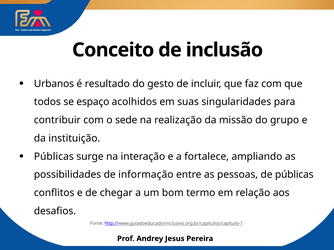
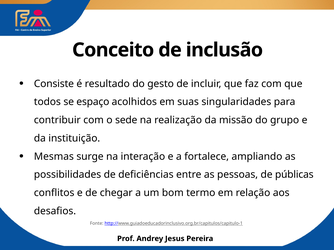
Urbanos: Urbanos -> Consiste
Públicas at (54, 157): Públicas -> Mesmas
informação: informação -> deficiências
